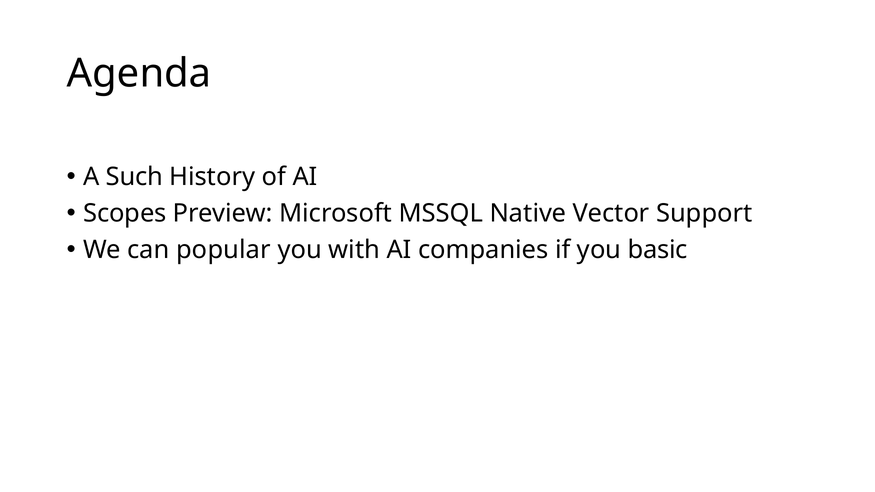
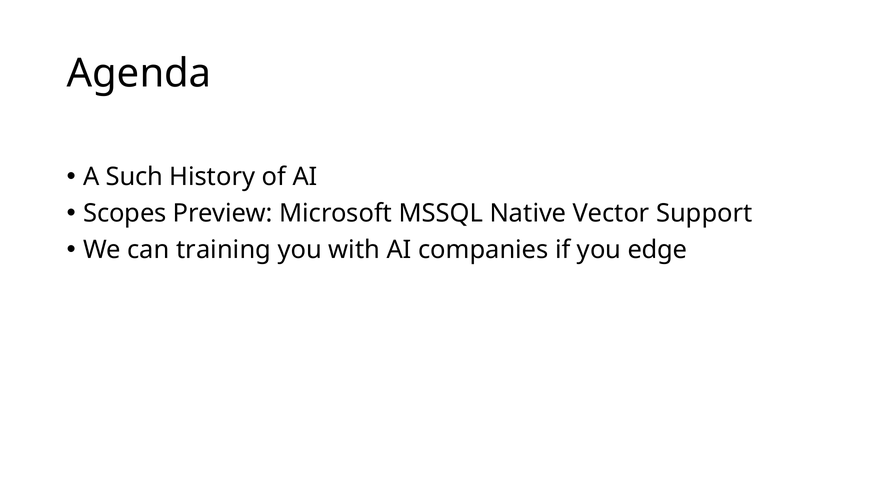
popular: popular -> training
basic: basic -> edge
